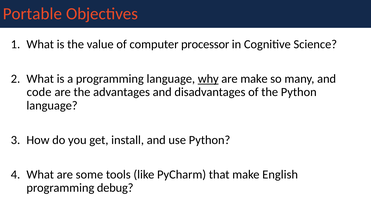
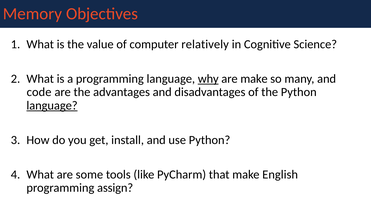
Portable: Portable -> Memory
processor: processor -> relatively
language at (52, 105) underline: none -> present
debug: debug -> assign
